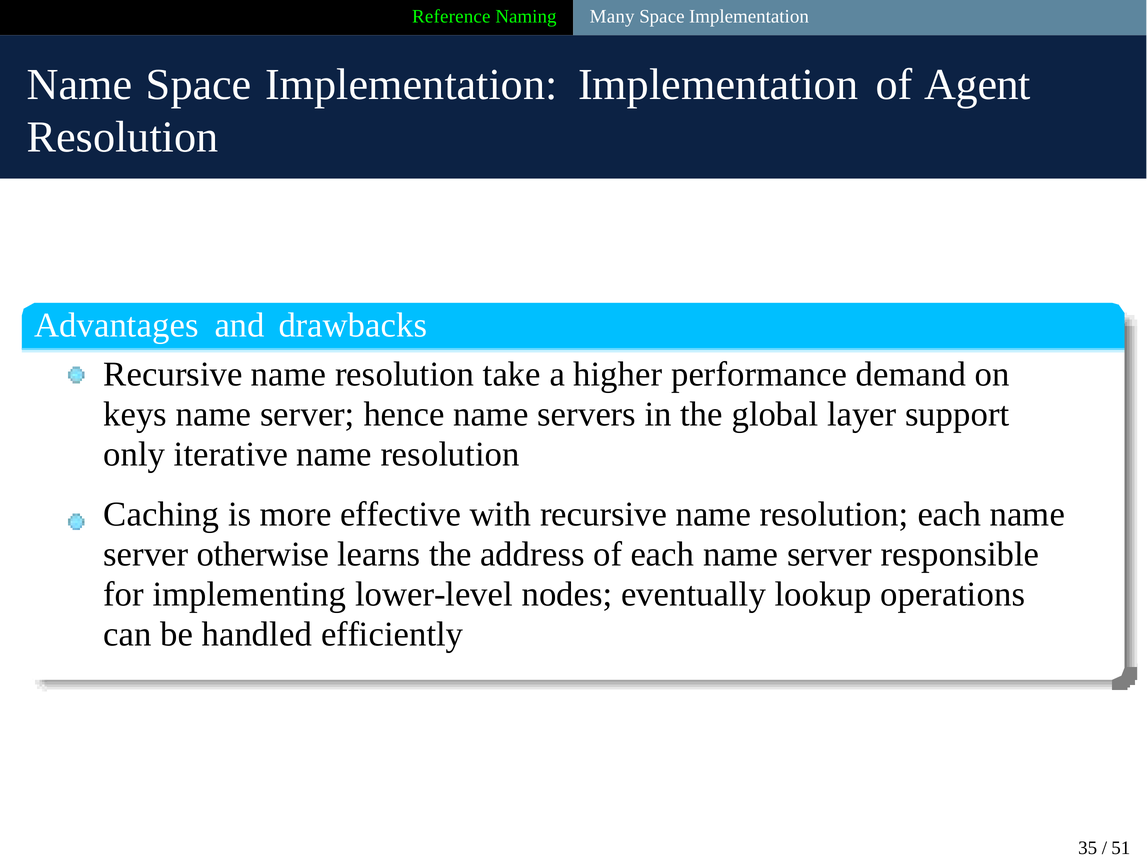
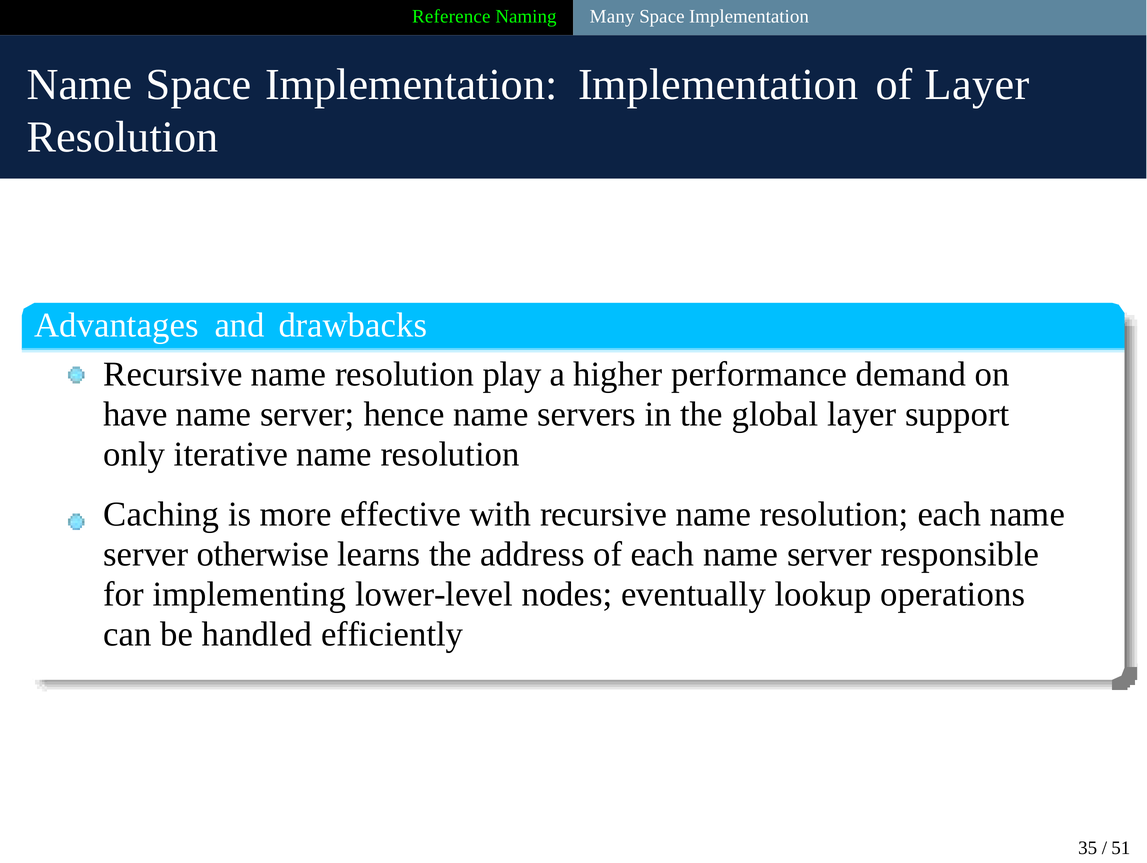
of Agent: Agent -> Layer
take: take -> play
keys: keys -> have
